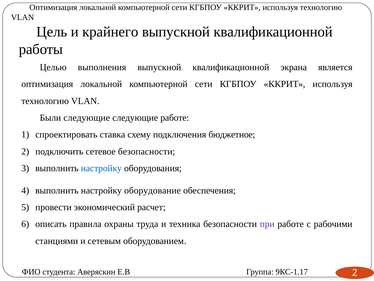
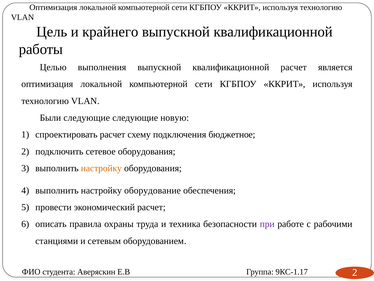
квалификационной экрана: экрана -> расчет
следующие работе: работе -> новую
спроектировать ставка: ставка -> расчет
сетевое безопасности: безопасности -> оборудования
настройку at (101, 168) colour: blue -> orange
